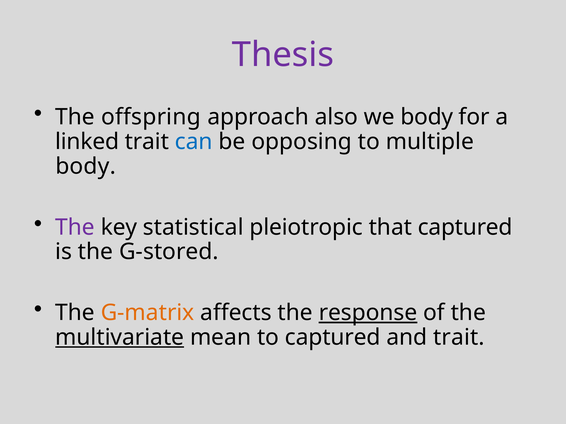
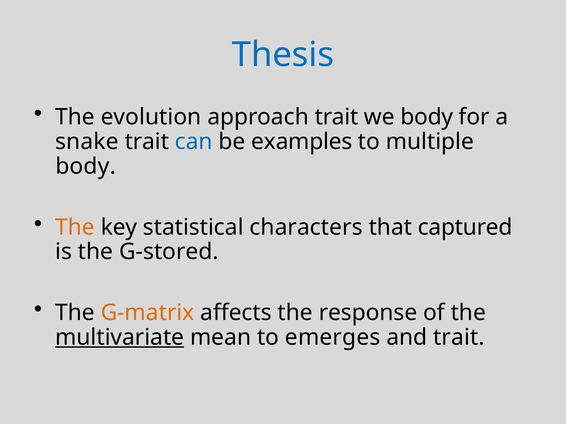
Thesis colour: purple -> blue
offspring: offspring -> evolution
approach also: also -> trait
linked: linked -> snake
opposing: opposing -> examples
The at (75, 227) colour: purple -> orange
pleiotropic: pleiotropic -> characters
response underline: present -> none
to captured: captured -> emerges
